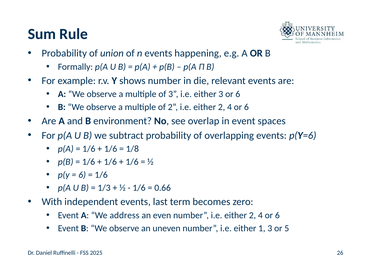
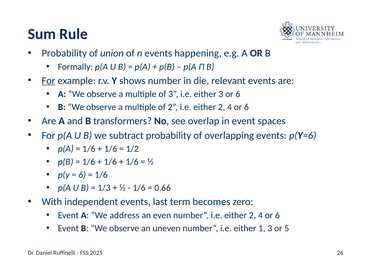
For at (49, 81) underline: none -> present
environment: environment -> transformers
1/8: 1/8 -> 1/2
